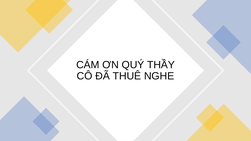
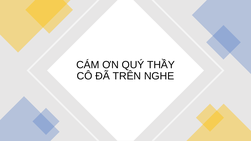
THUÊ: THUÊ -> TRÊN
